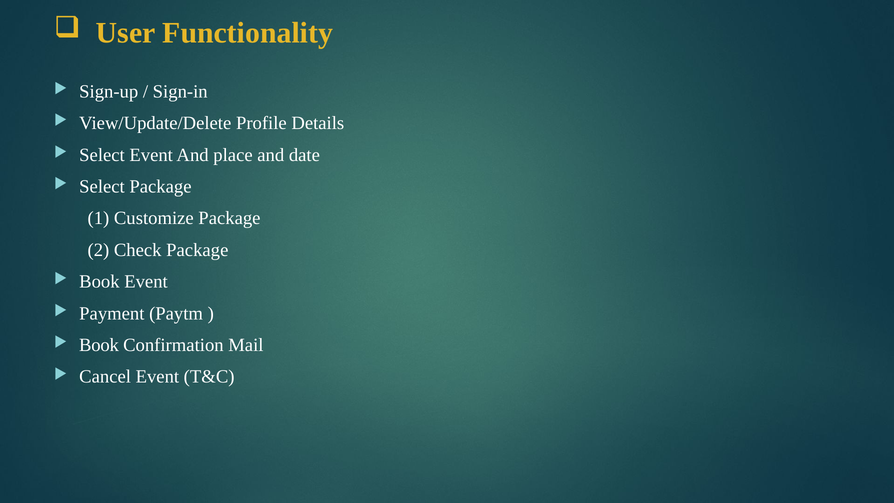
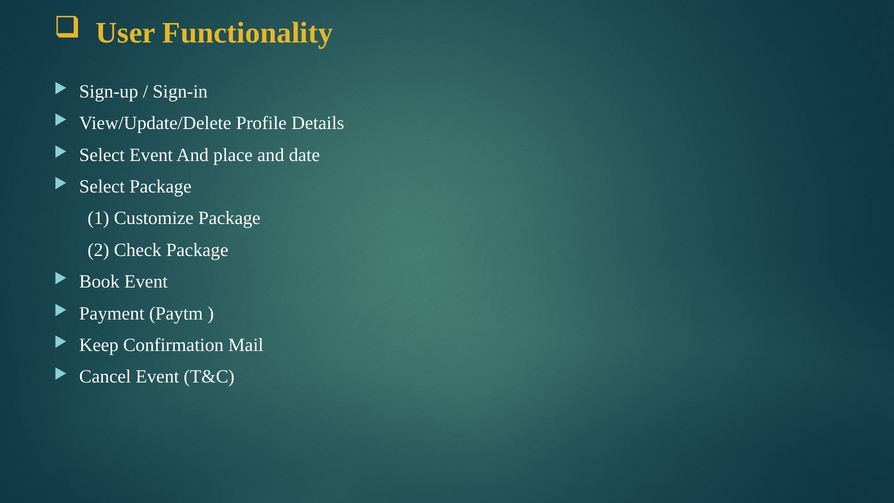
Book at (99, 345): Book -> Keep
